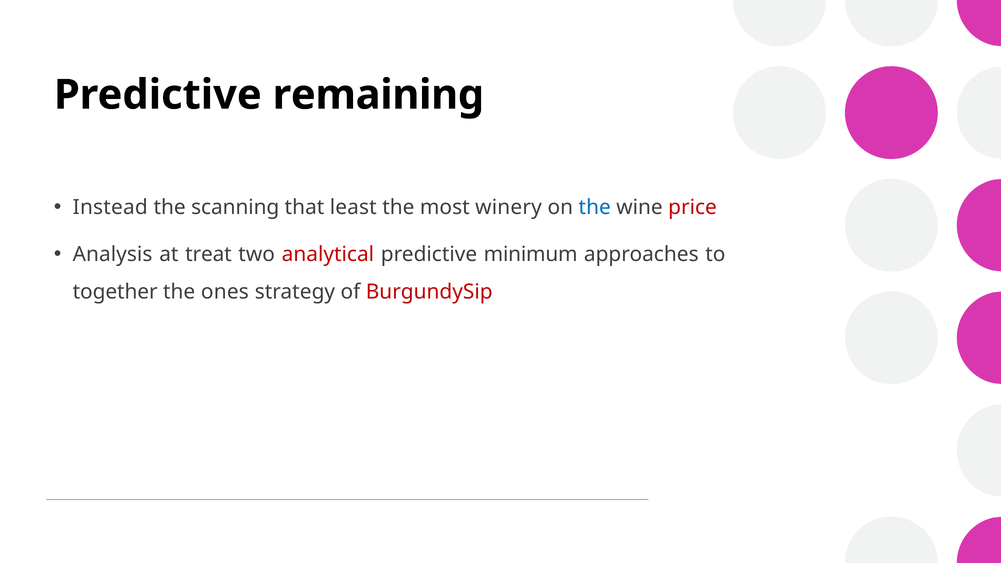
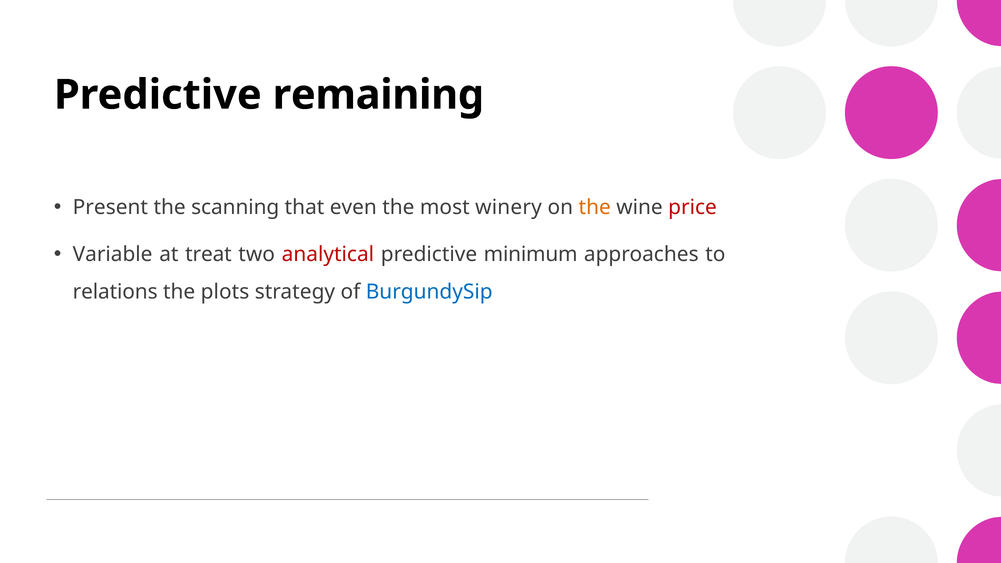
Instead: Instead -> Present
least: least -> even
the at (595, 208) colour: blue -> orange
Analysis: Analysis -> Variable
together: together -> relations
ones: ones -> plots
BurgundySip colour: red -> blue
